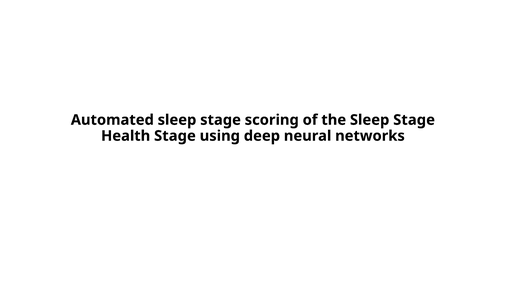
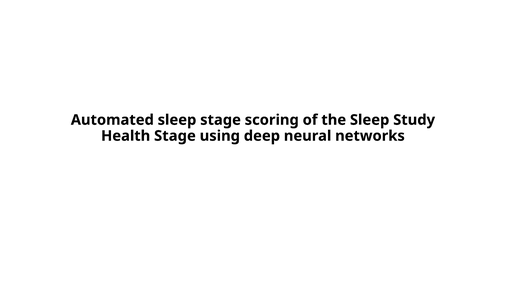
the Sleep Stage: Stage -> Study
